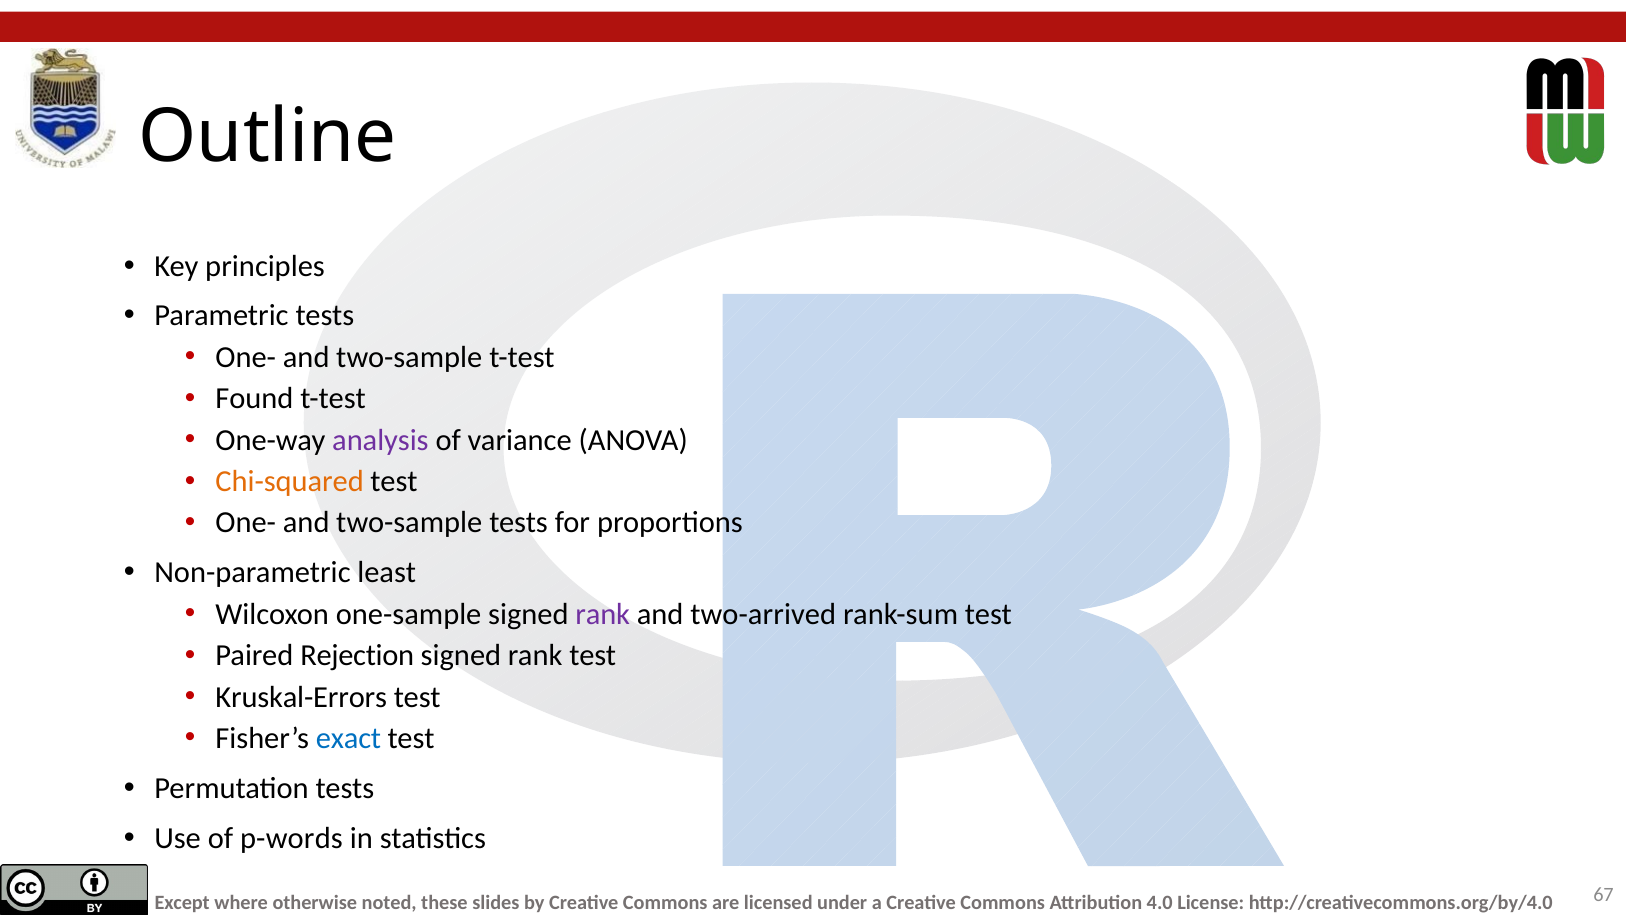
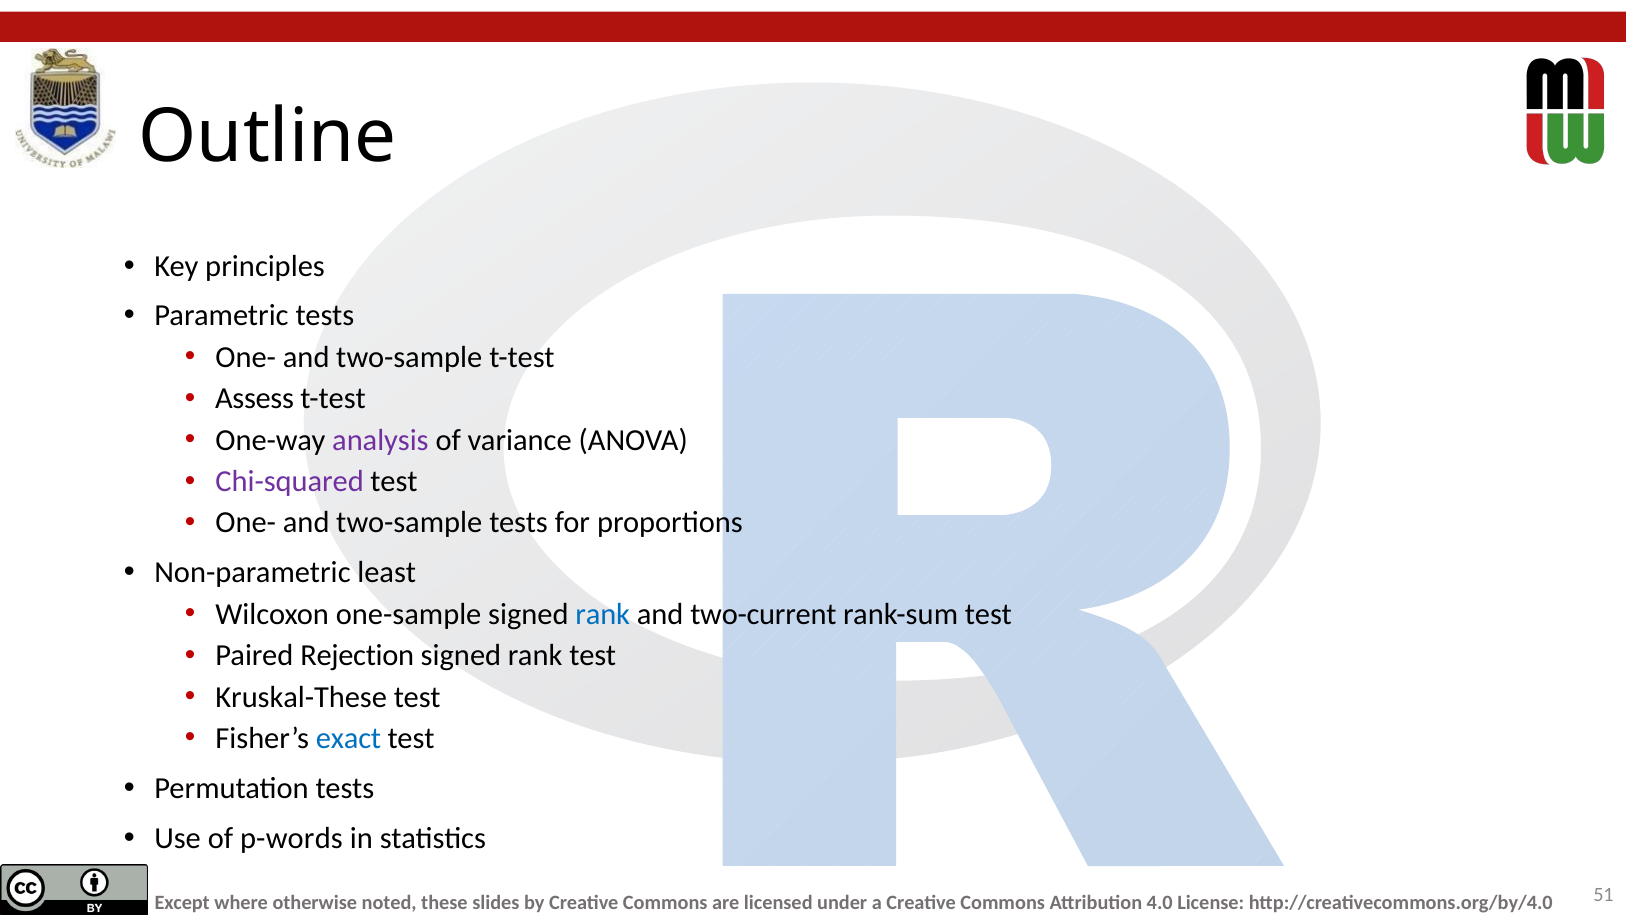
Found: Found -> Assess
Chi-squared colour: orange -> purple
rank at (603, 614) colour: purple -> blue
two-arrived: two-arrived -> two-current
Kruskal-Errors: Kruskal-Errors -> Kruskal-These
67: 67 -> 51
